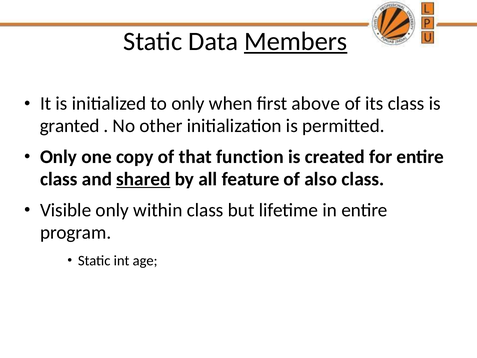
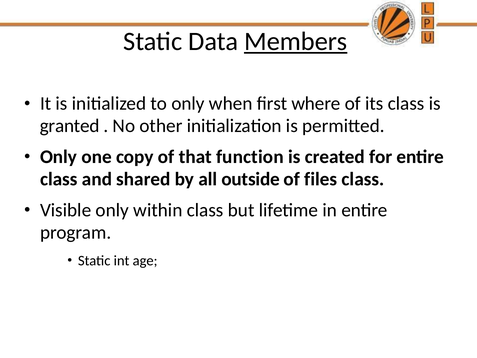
above: above -> where
shared underline: present -> none
feature: feature -> outside
also: also -> files
